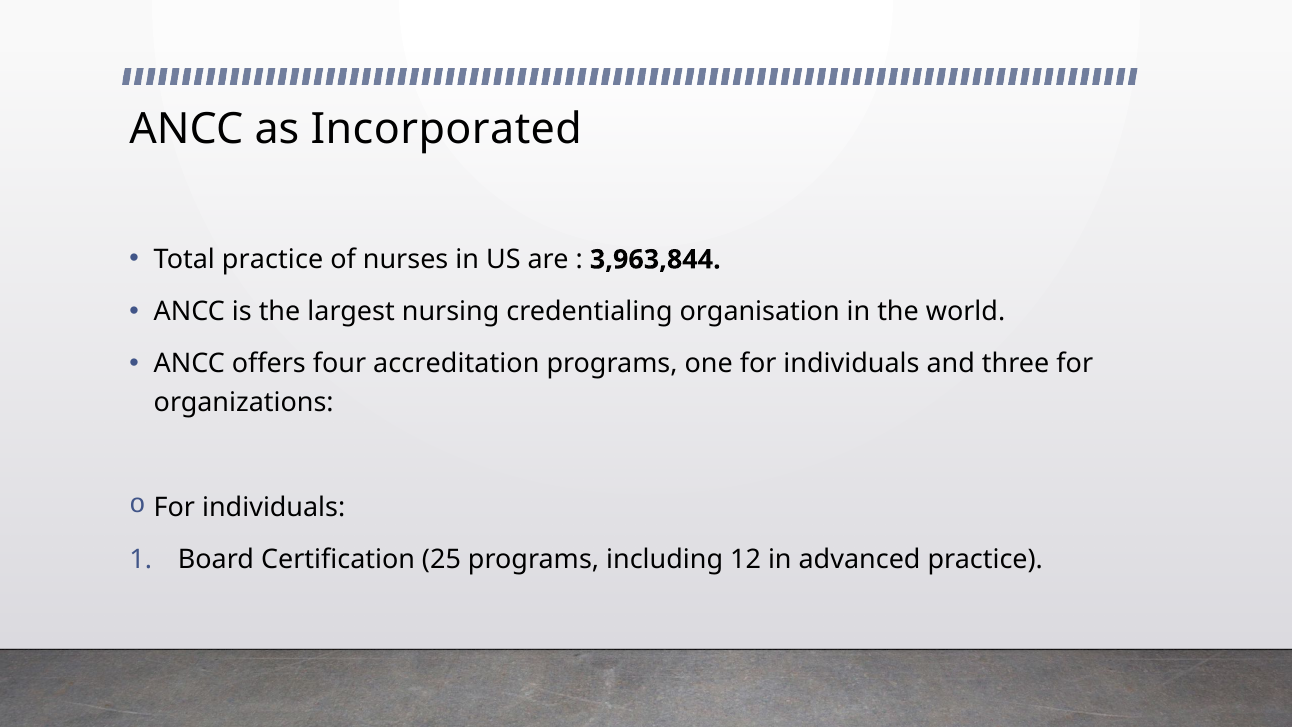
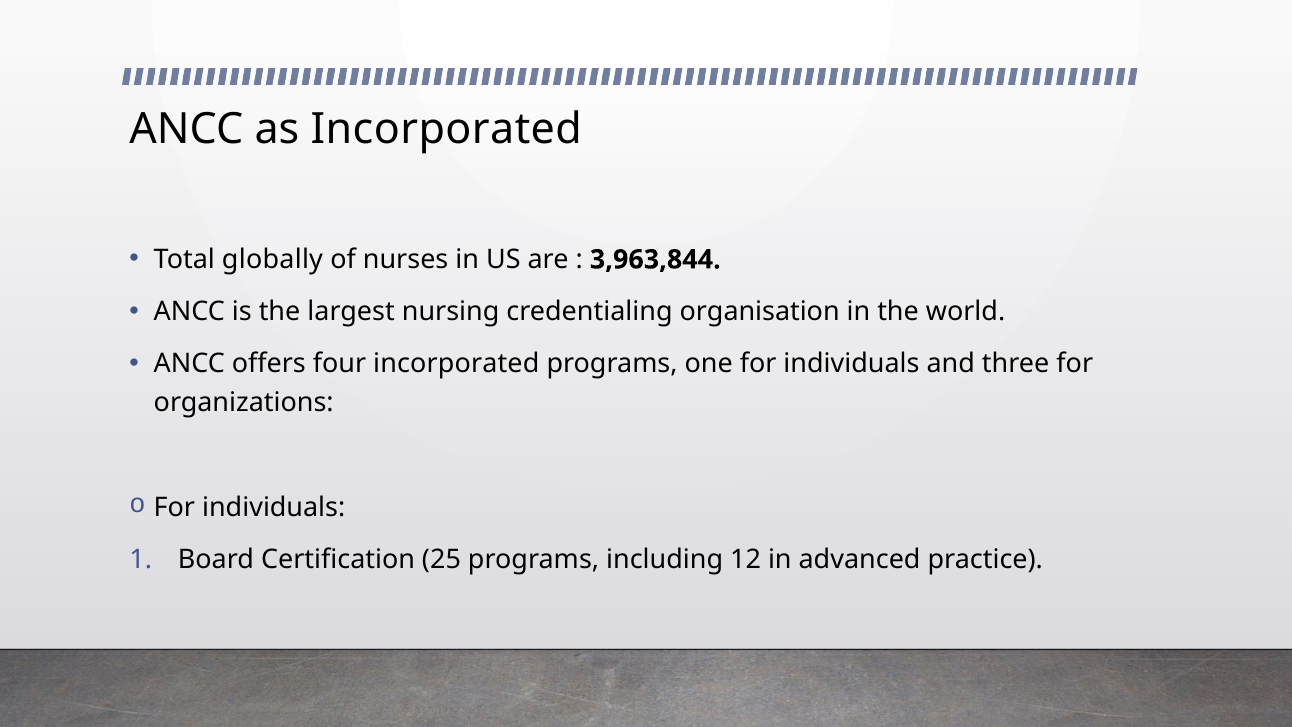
Total practice: practice -> globally
four accreditation: accreditation -> incorporated
